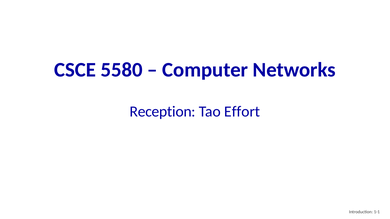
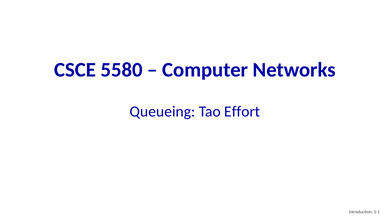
Reception: Reception -> Queueing
